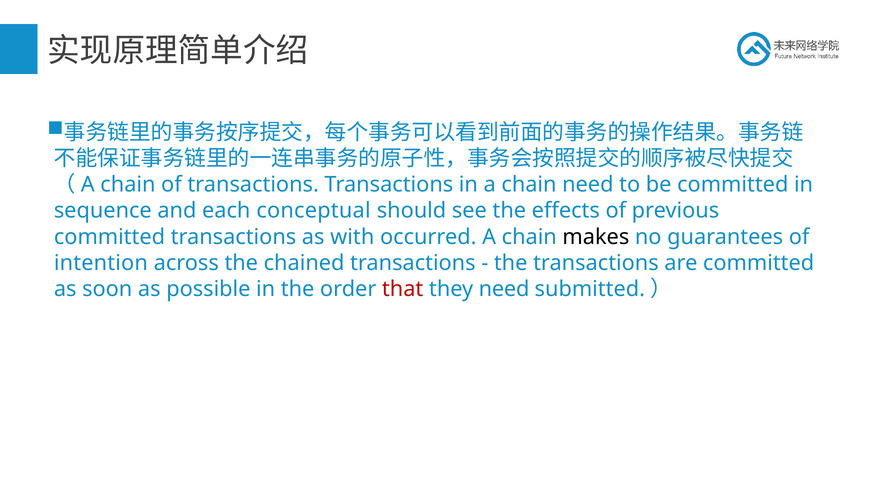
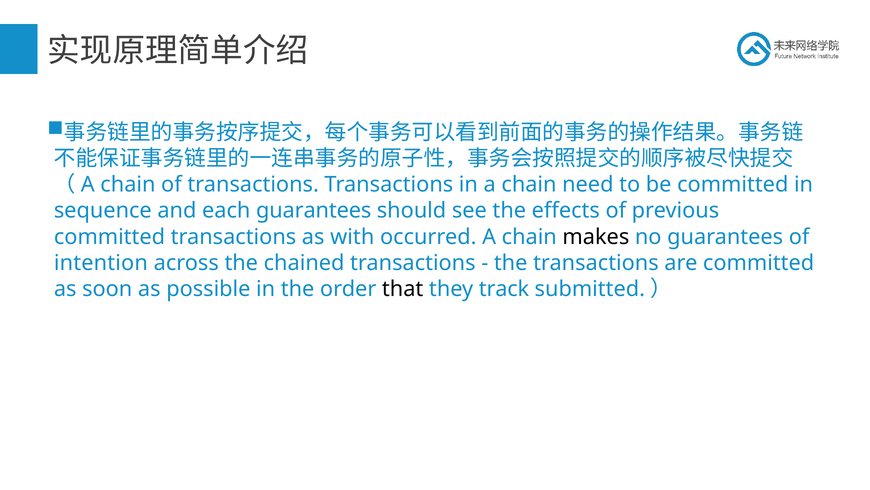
each conceptual: conceptual -> guarantees
that colour: red -> black
they need: need -> track
